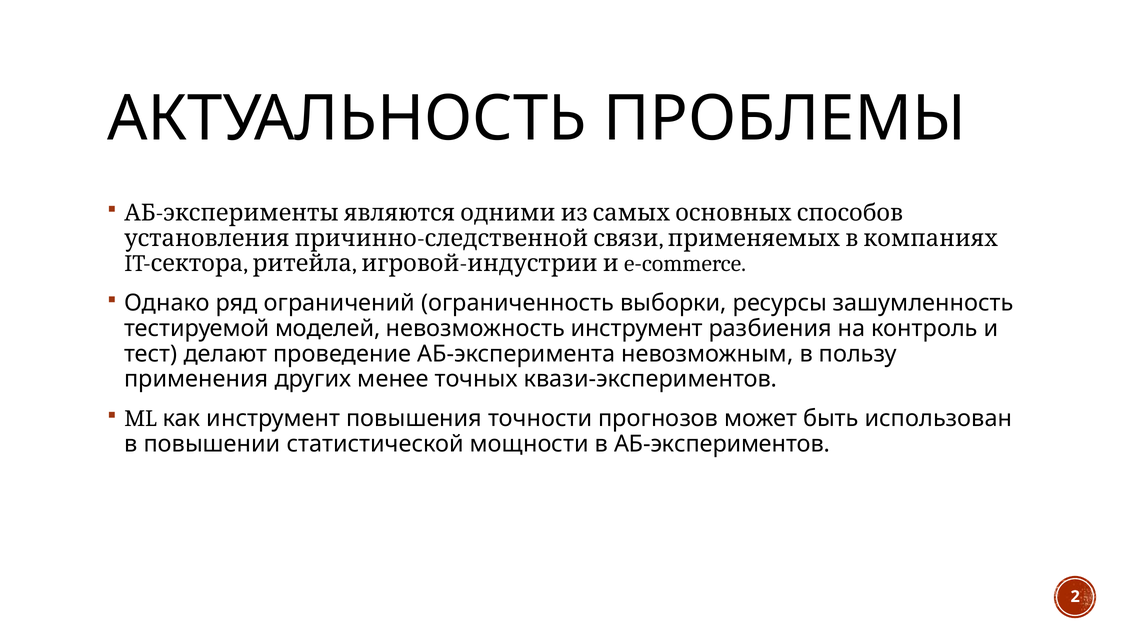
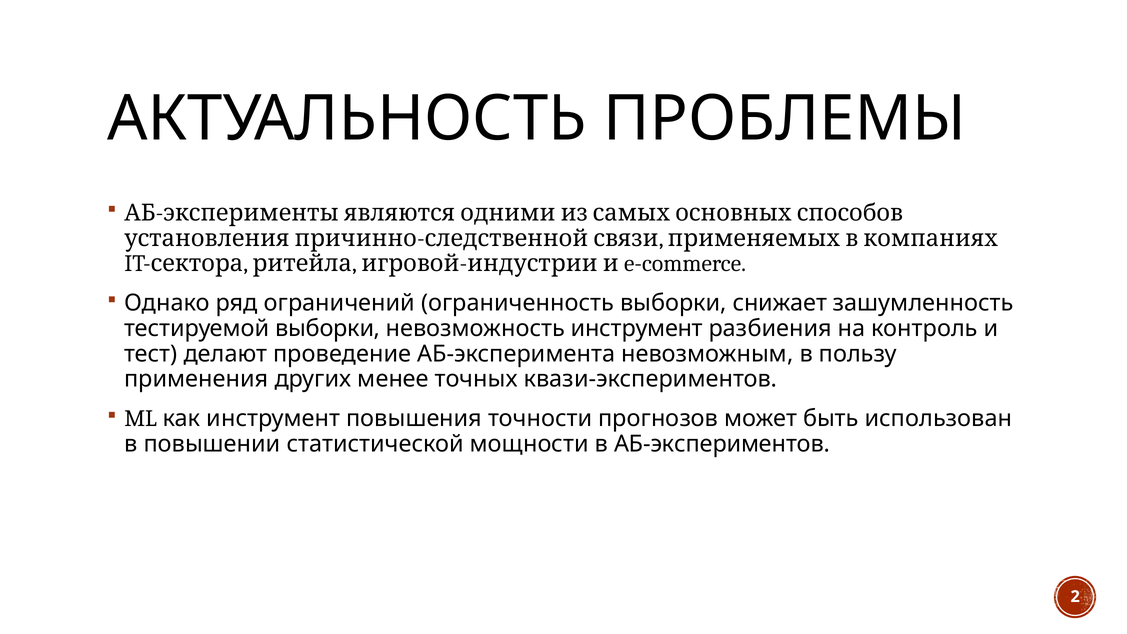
ресурсы: ресурсы -> снижает
тестируемой моделей: моделей -> выборки
